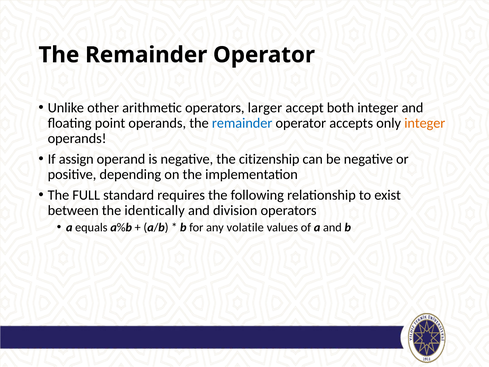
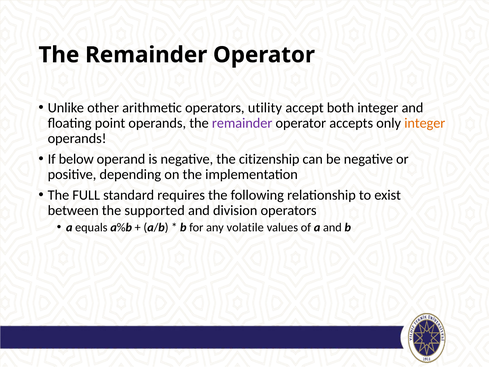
larger: larger -> utility
remainder at (242, 123) colour: blue -> purple
assign: assign -> below
identically: identically -> supported
